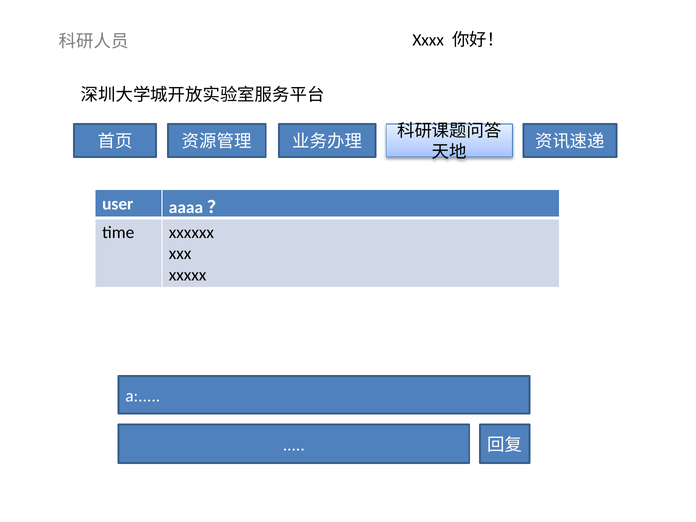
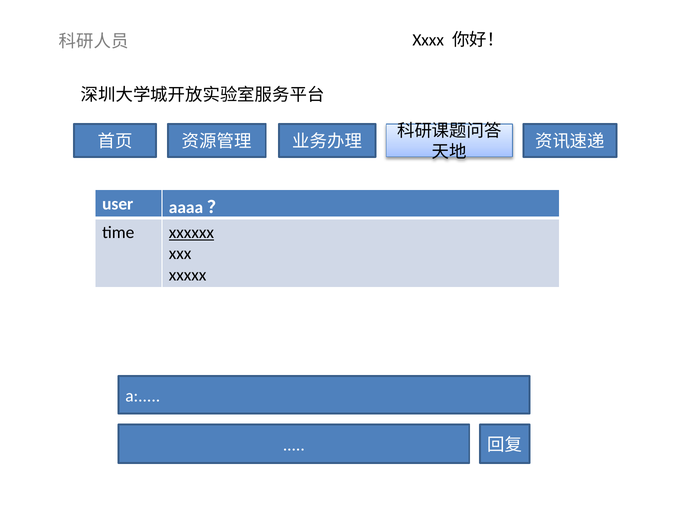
xxxxxx underline: none -> present
